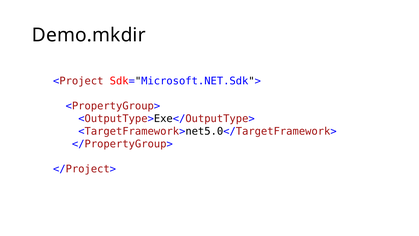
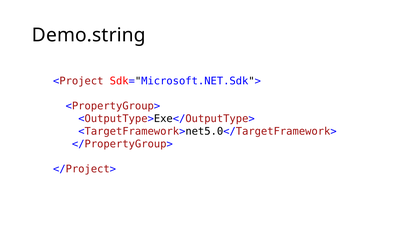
Demo.mkdir: Demo.mkdir -> Demo.string
